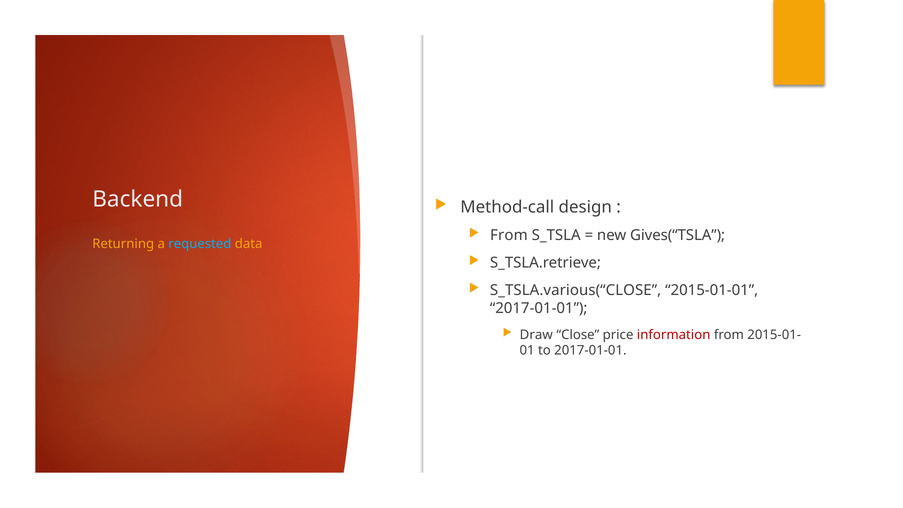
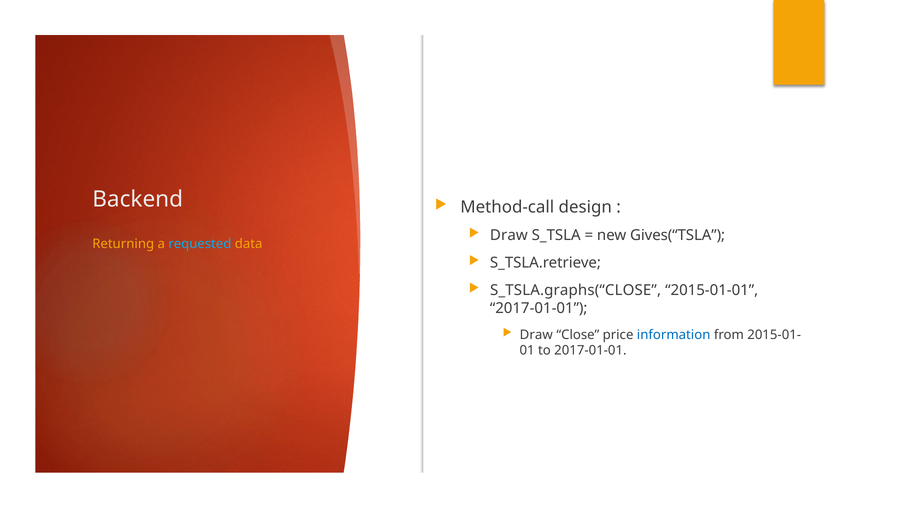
From at (509, 235): From -> Draw
S_TSLA.various(“CLOSE: S_TSLA.various(“CLOSE -> S_TSLA.graphs(“CLOSE
information colour: red -> blue
